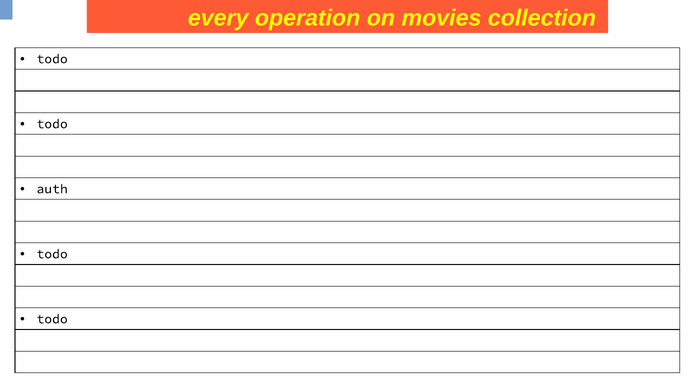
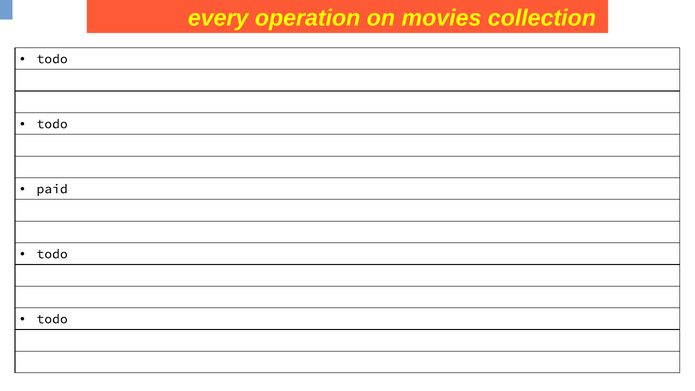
auth: auth -> paid
